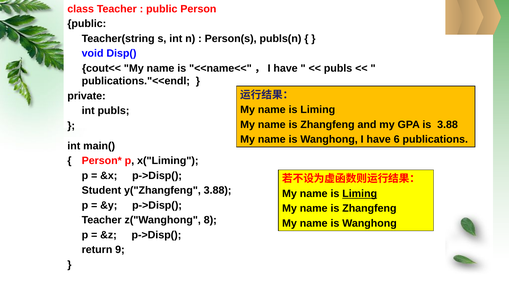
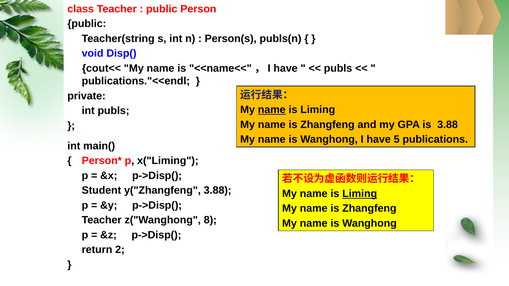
name at (272, 110) underline: none -> present
6: 6 -> 5
9: 9 -> 2
